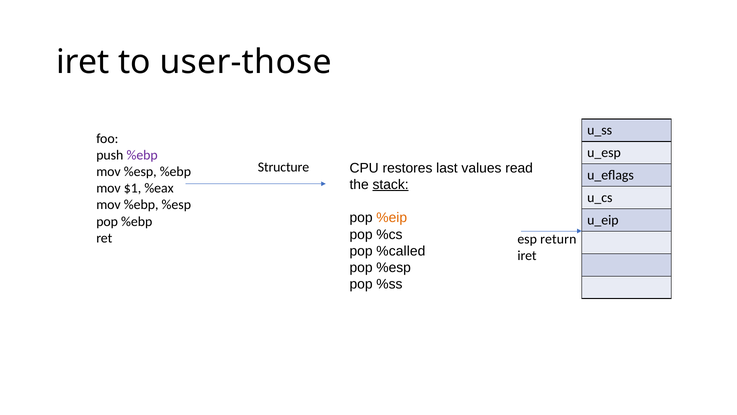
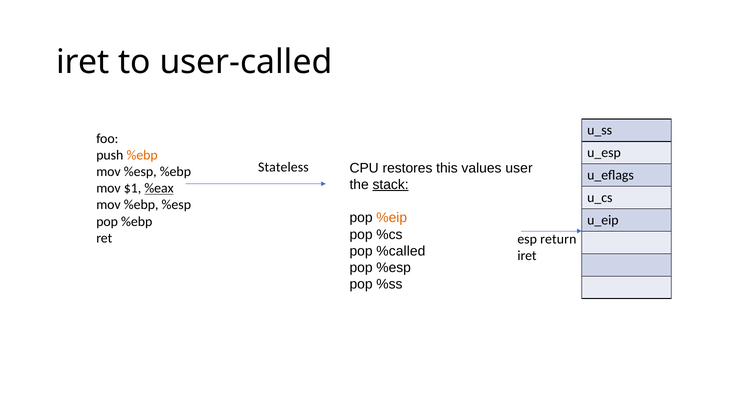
user-those: user-those -> user-called
%ebp at (142, 155) colour: purple -> orange
Structure: Structure -> Stateless
last: last -> this
read: read -> user
%eax underline: none -> present
